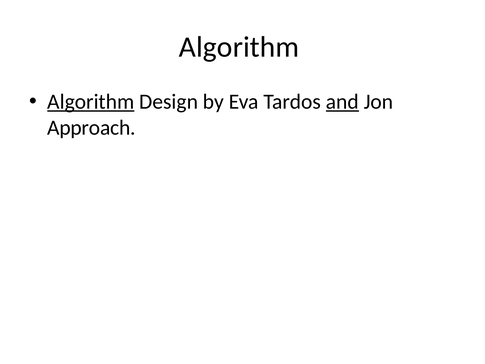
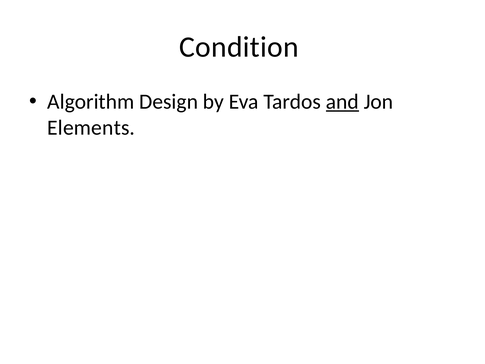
Algorithm at (239, 47): Algorithm -> Condition
Algorithm at (91, 102) underline: present -> none
Approach: Approach -> Elements
